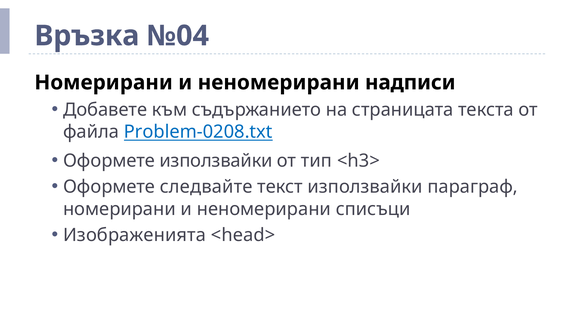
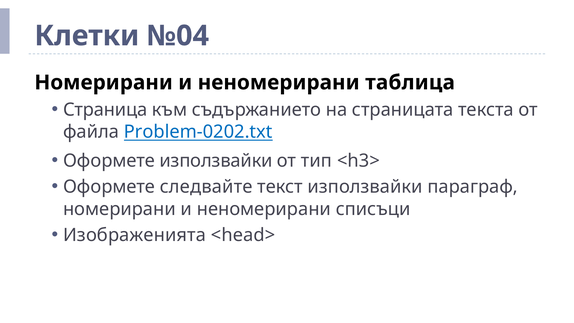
Връзка: Връзка -> Клетки
надписи: надписи -> таблица
Добавeте: Добавeте -> Страница
Problem-0208.txt: Problem-0208.txt -> Problem-0202.txt
